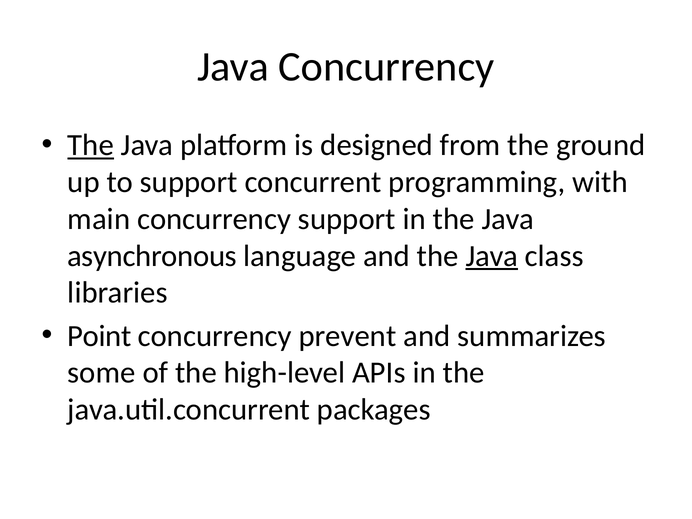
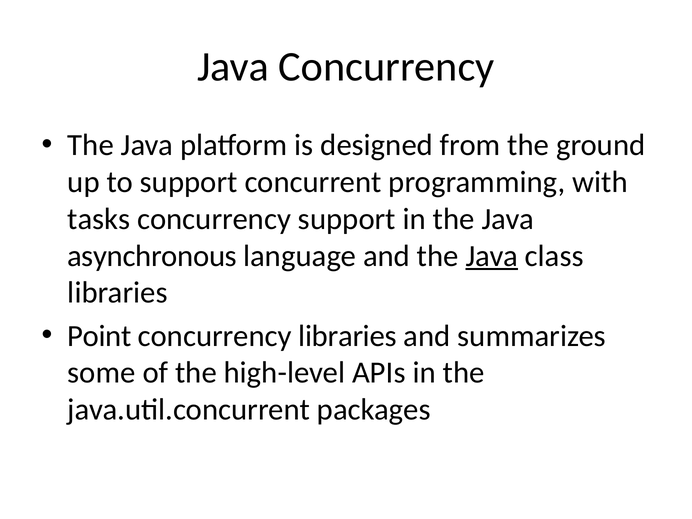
The at (91, 145) underline: present -> none
main: main -> tasks
concurrency prevent: prevent -> libraries
